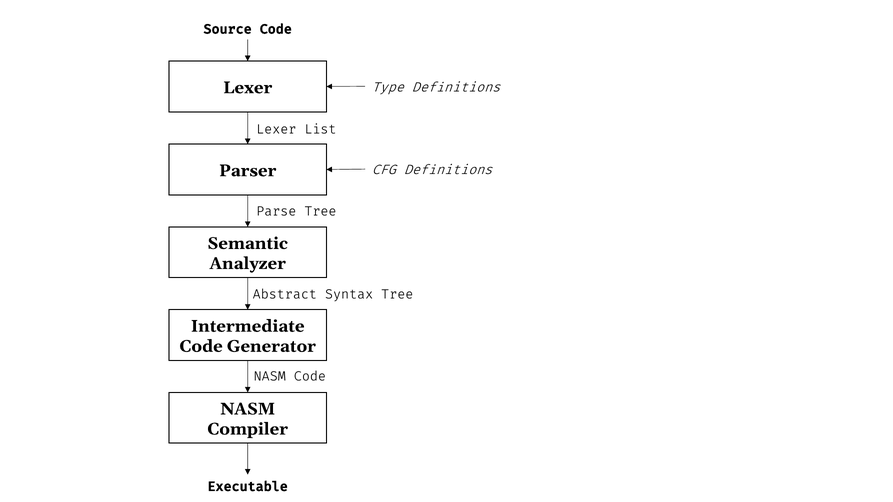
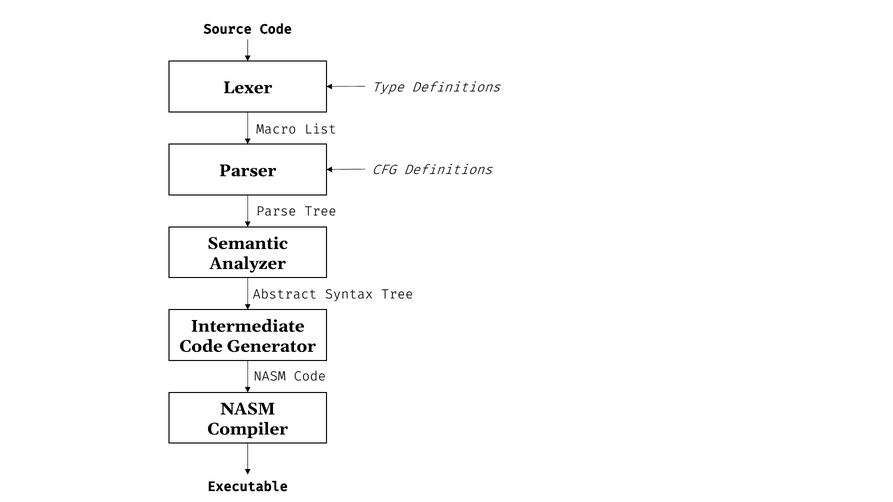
Lexer at (276, 130): Lexer -> Macro
